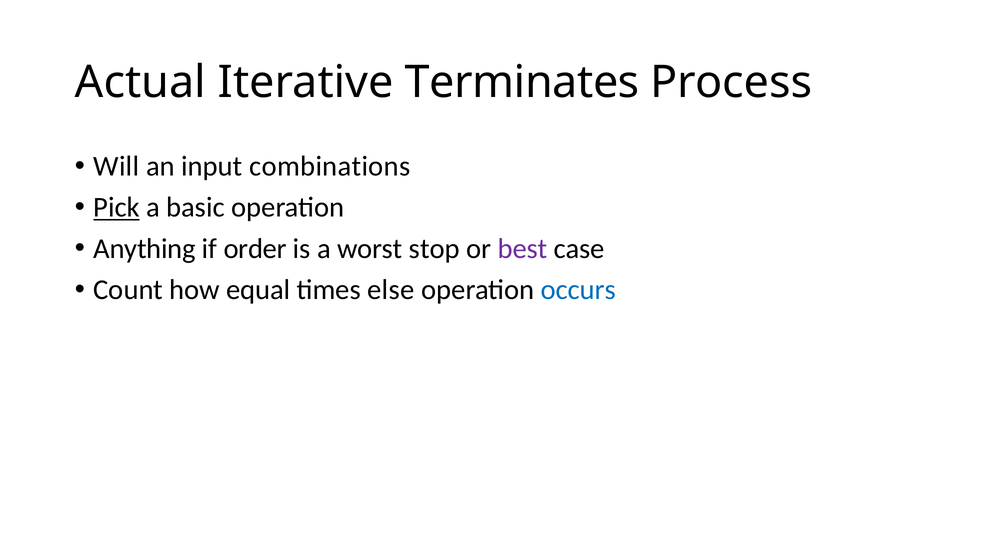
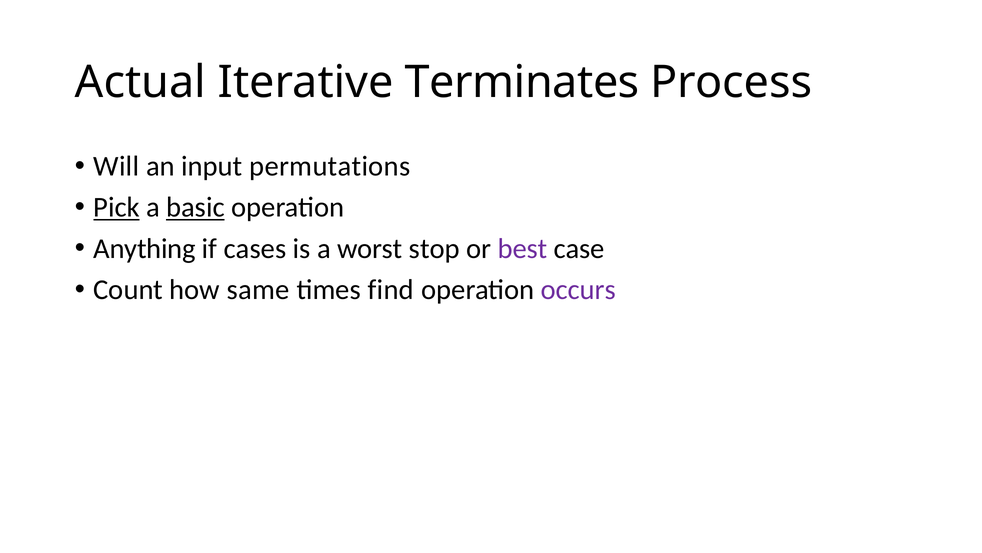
combinations: combinations -> permutations
basic underline: none -> present
order: order -> cases
equal: equal -> same
else: else -> find
occurs colour: blue -> purple
